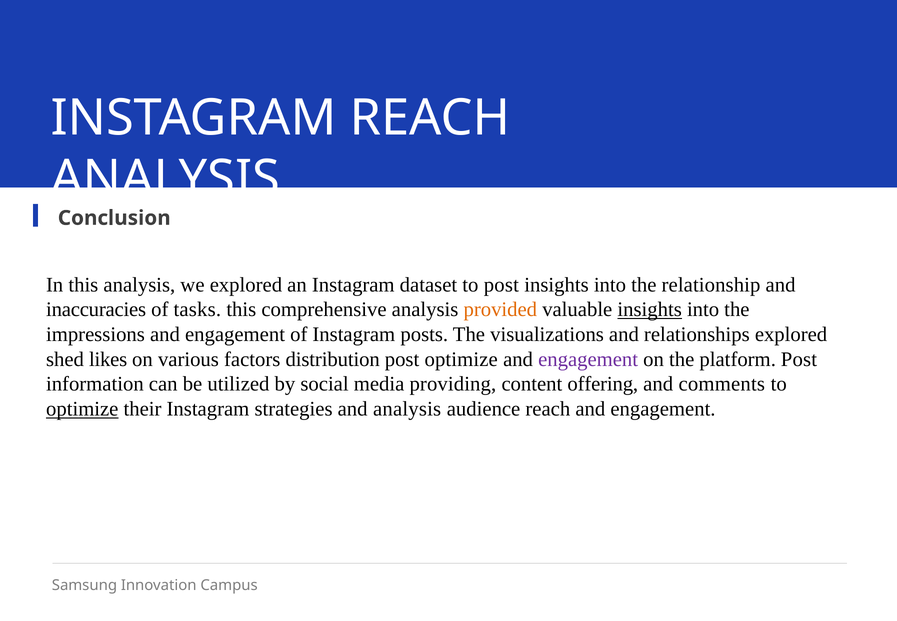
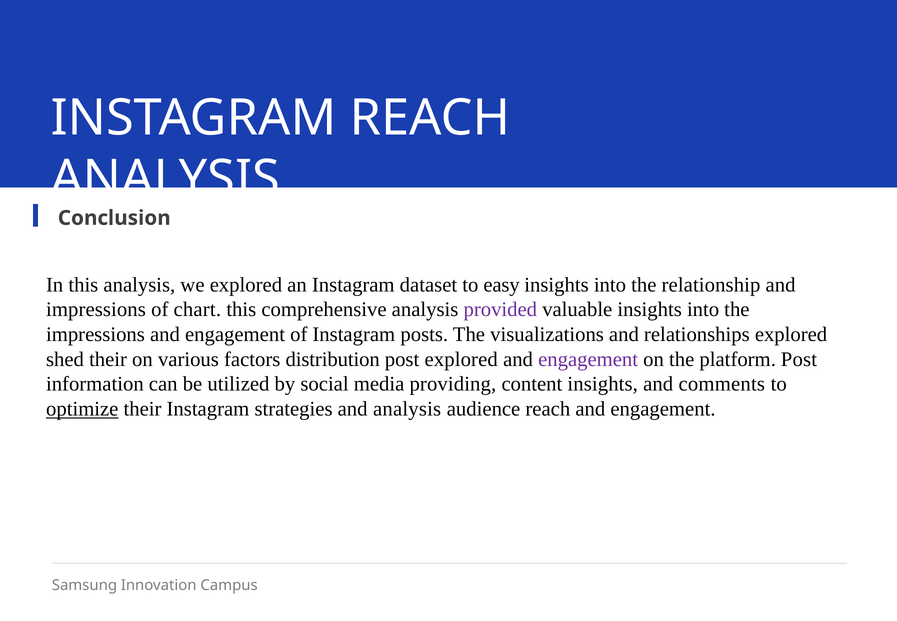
to post: post -> easy
inaccuracies at (96, 310): inaccuracies -> impressions
tasks: tasks -> chart
provided colour: orange -> purple
insights at (650, 310) underline: present -> none
shed likes: likes -> their
post optimize: optimize -> explored
content offering: offering -> insights
